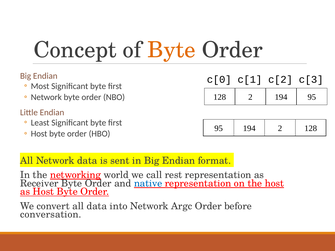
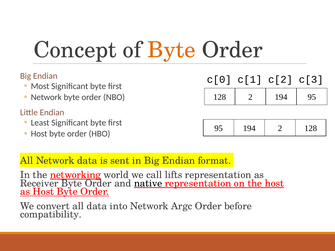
rest: rest -> lifts
native colour: blue -> black
conversation: conversation -> compatibility
